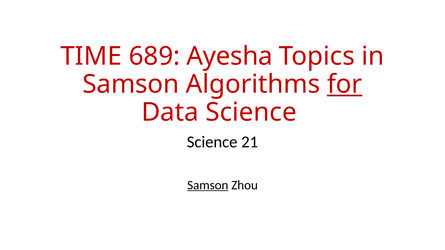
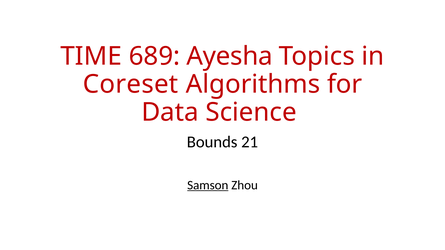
Samson at (131, 85): Samson -> Coreset
for underline: present -> none
Science at (212, 142): Science -> Bounds
